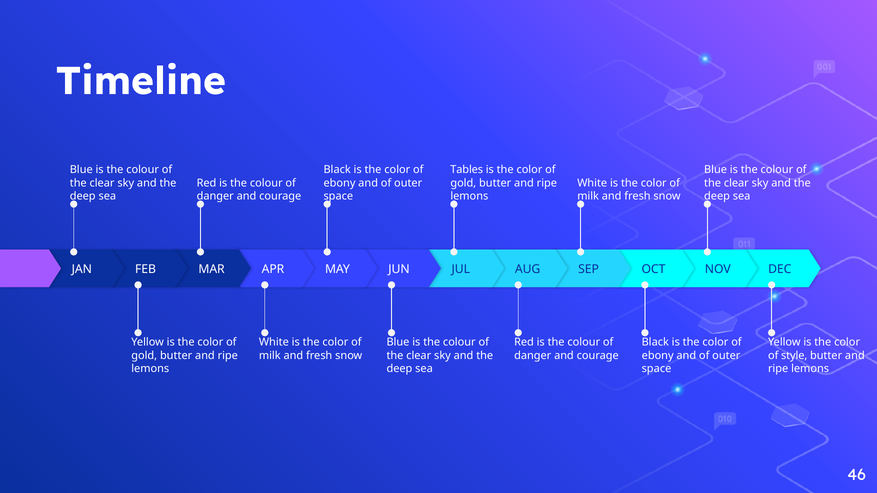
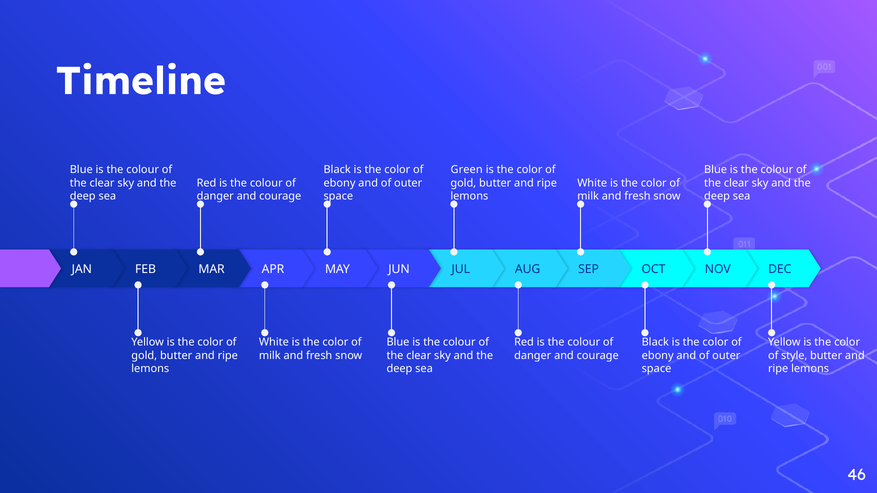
Tables: Tables -> Green
